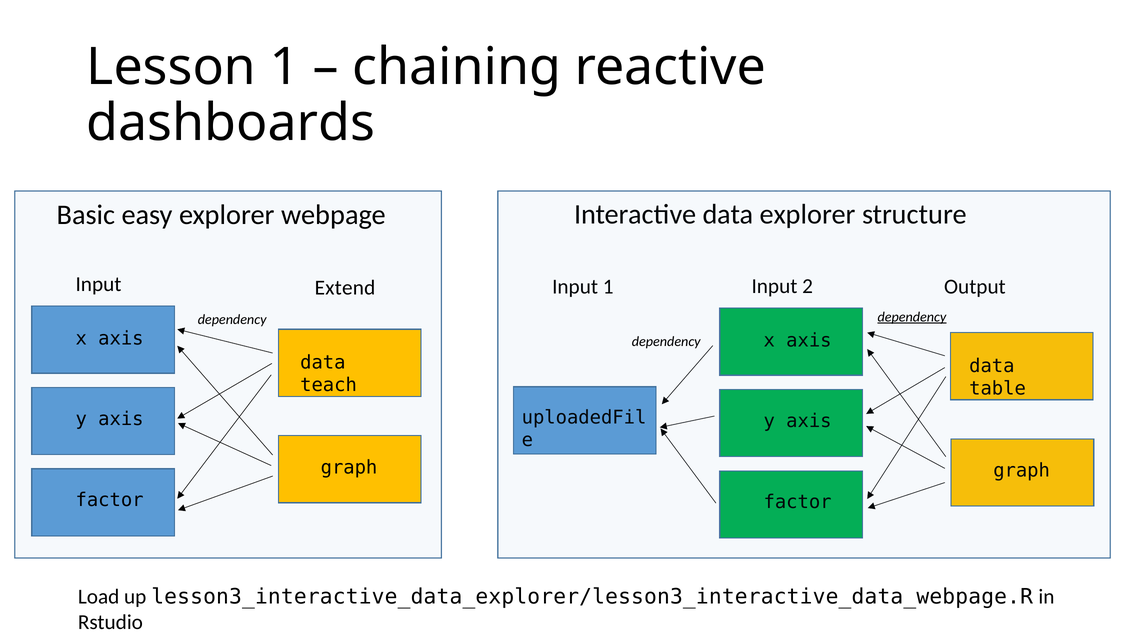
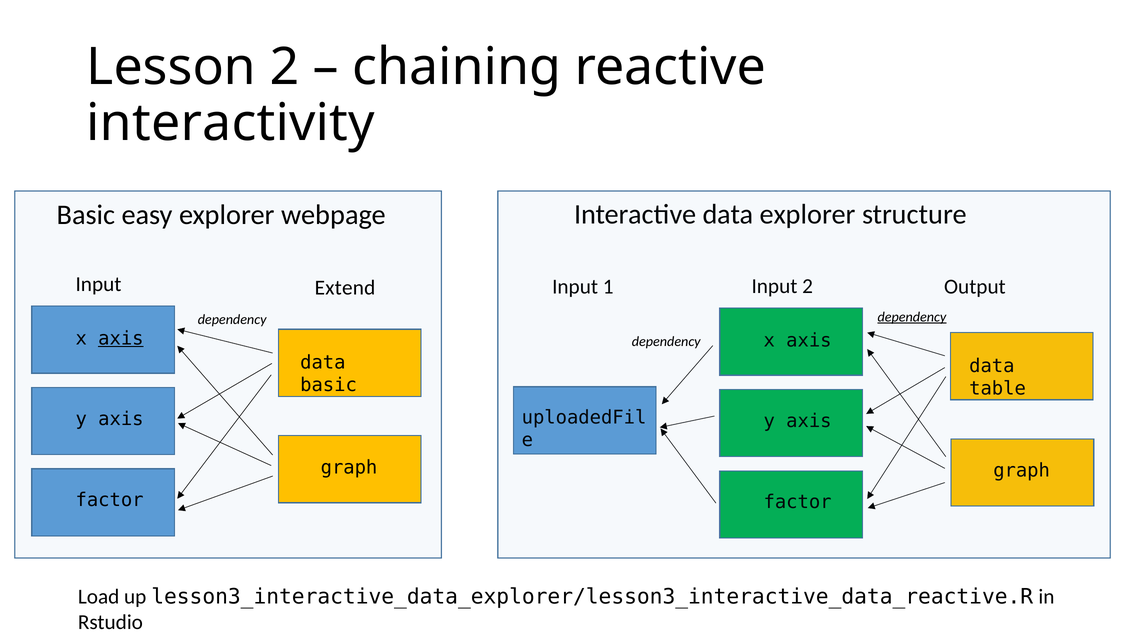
Lesson 1: 1 -> 2
dashboards: dashboards -> interactivity
axis at (121, 339) underline: none -> present
teach at (329, 385): teach -> basic
lesson3_interactive_data_explorer/lesson3_interactive_data_webpage.R: lesson3_interactive_data_explorer/lesson3_interactive_data_webpage.R -> lesson3_interactive_data_explorer/lesson3_interactive_data_reactive.R
